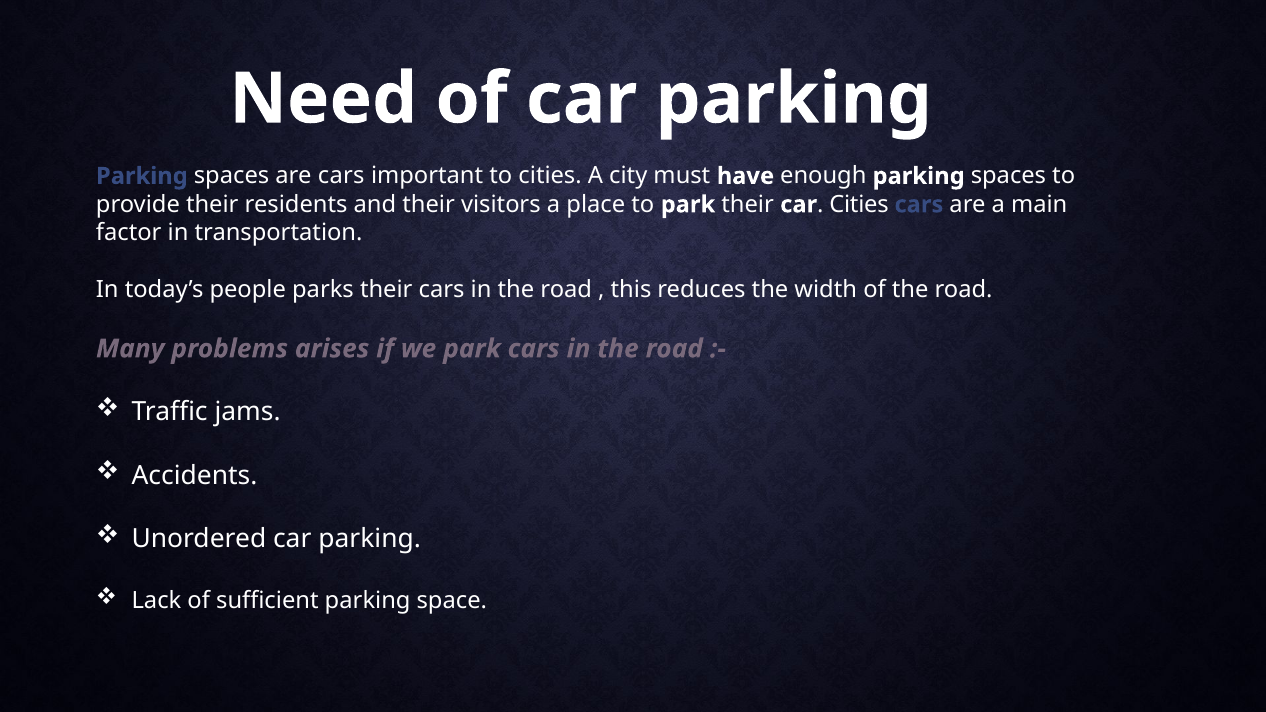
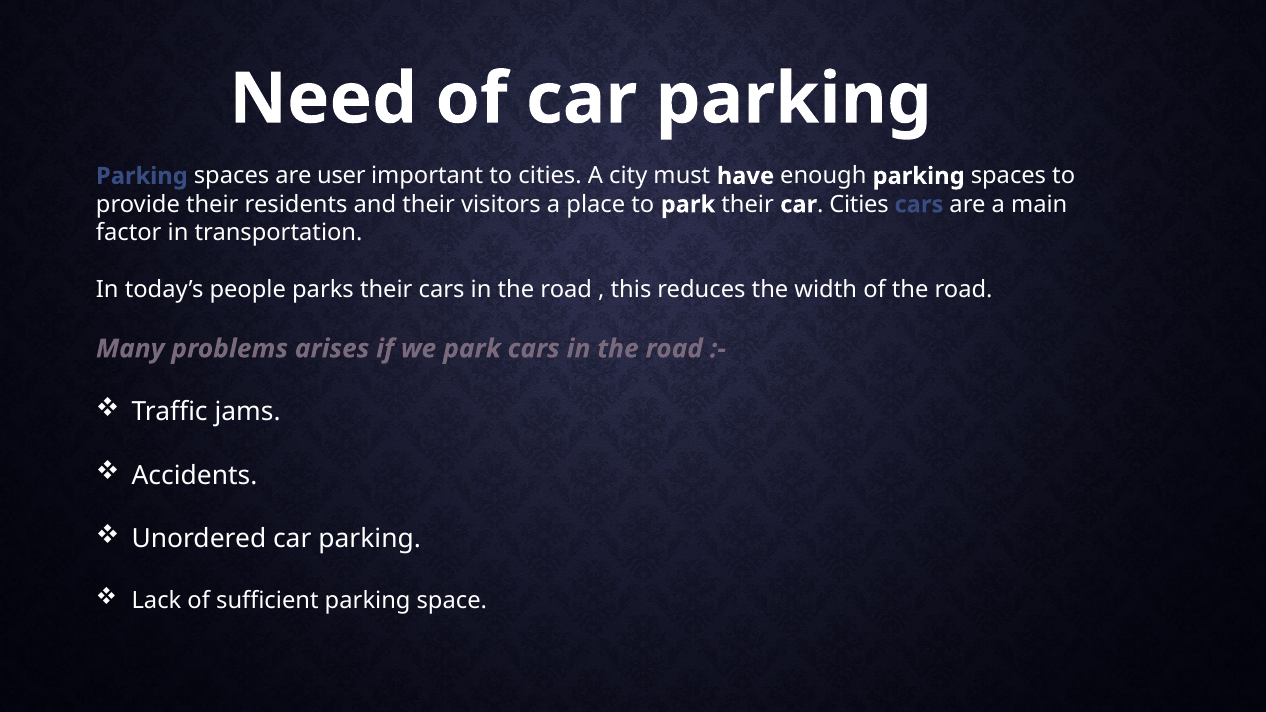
are cars: cars -> user
